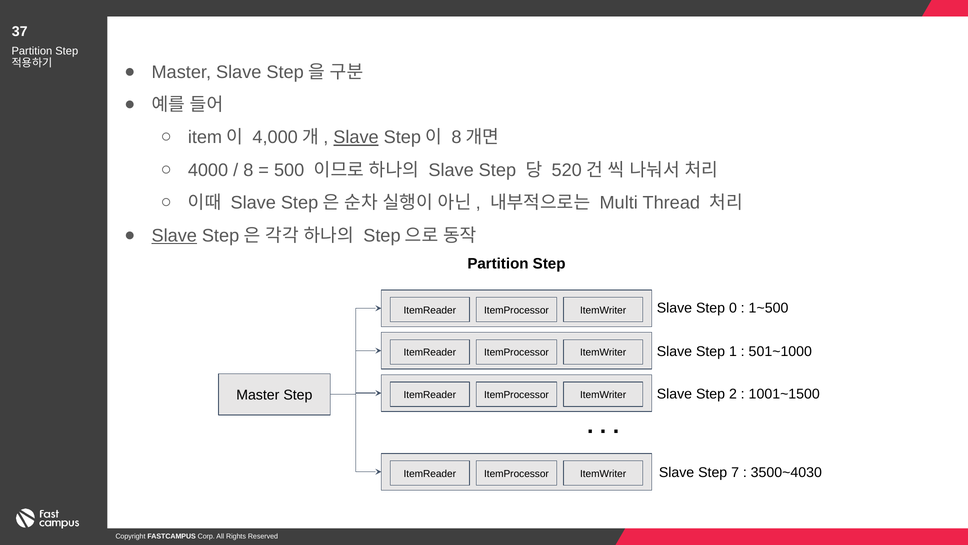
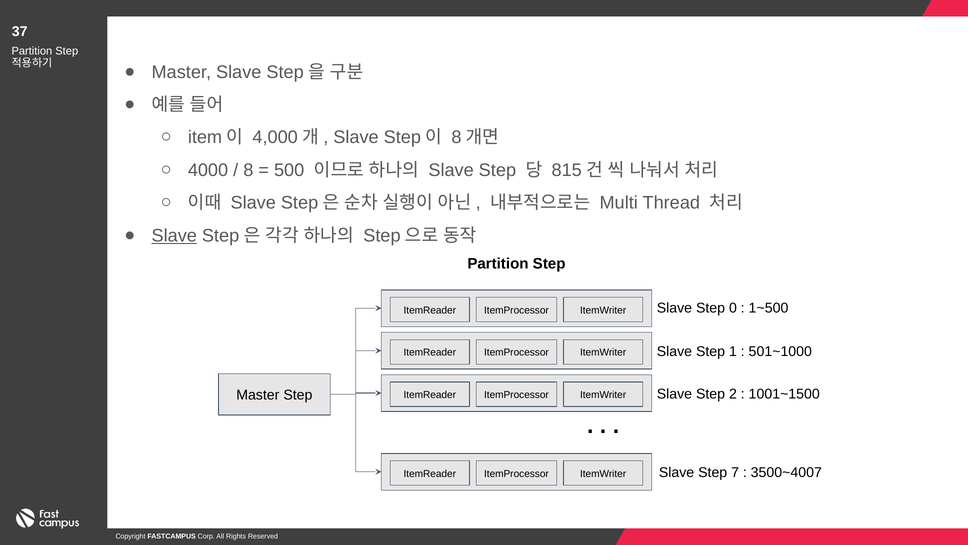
Slave at (356, 137) underline: present -> none
520: 520 -> 815
3500~4030: 3500~4030 -> 3500~4007
